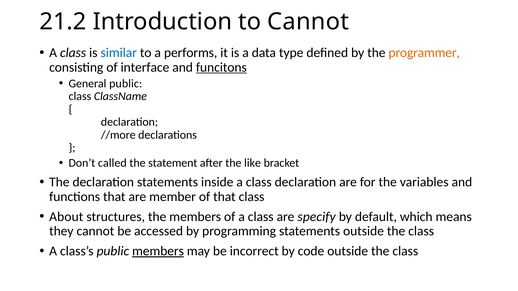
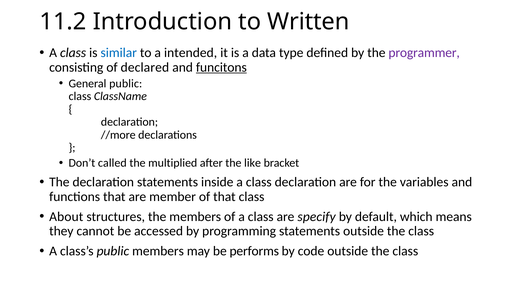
21.2: 21.2 -> 11.2
to Cannot: Cannot -> Written
performs: performs -> intended
programmer colour: orange -> purple
interface: interface -> declared
statement: statement -> multiplied
members at (158, 251) underline: present -> none
incorrect: incorrect -> performs
